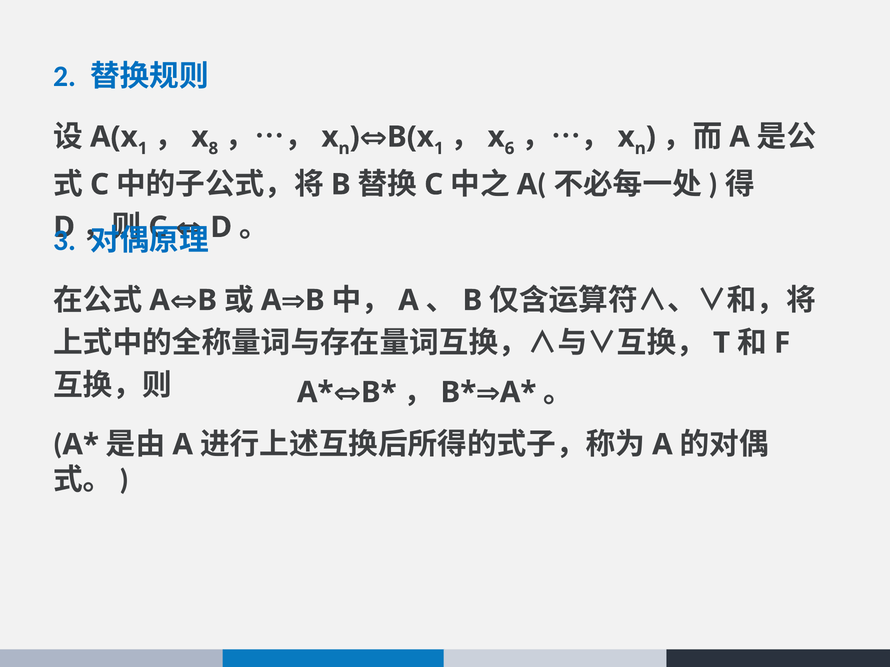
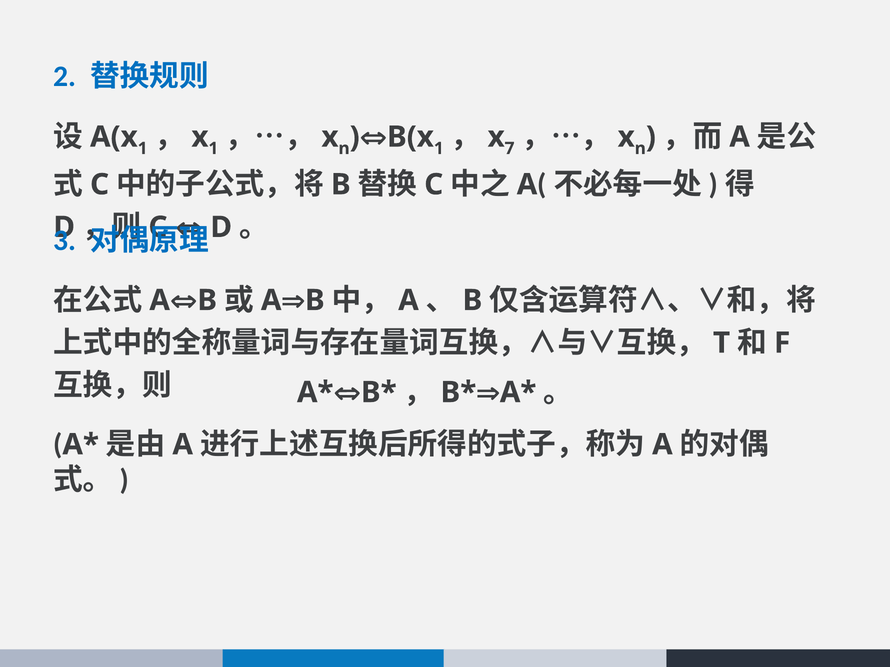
8 at (213, 149): 8 -> 1
6: 6 -> 7
